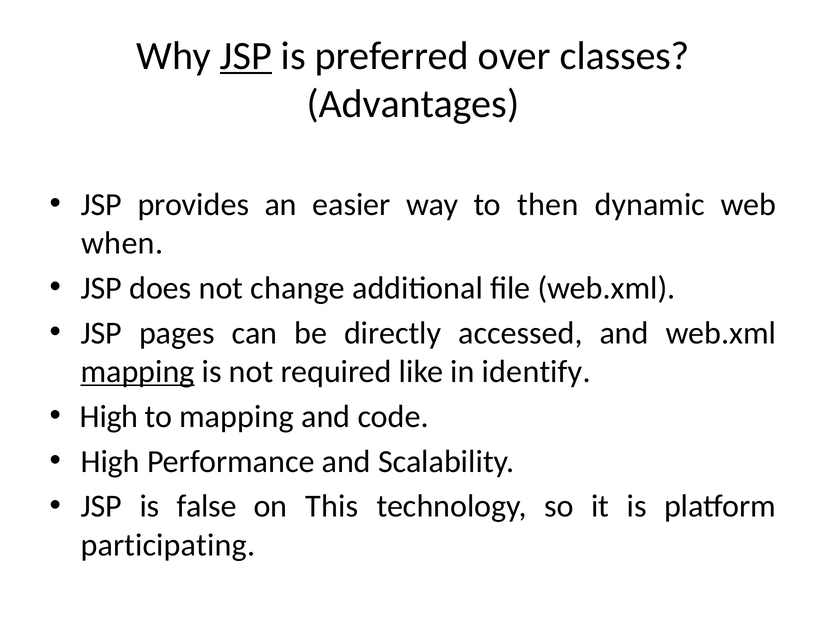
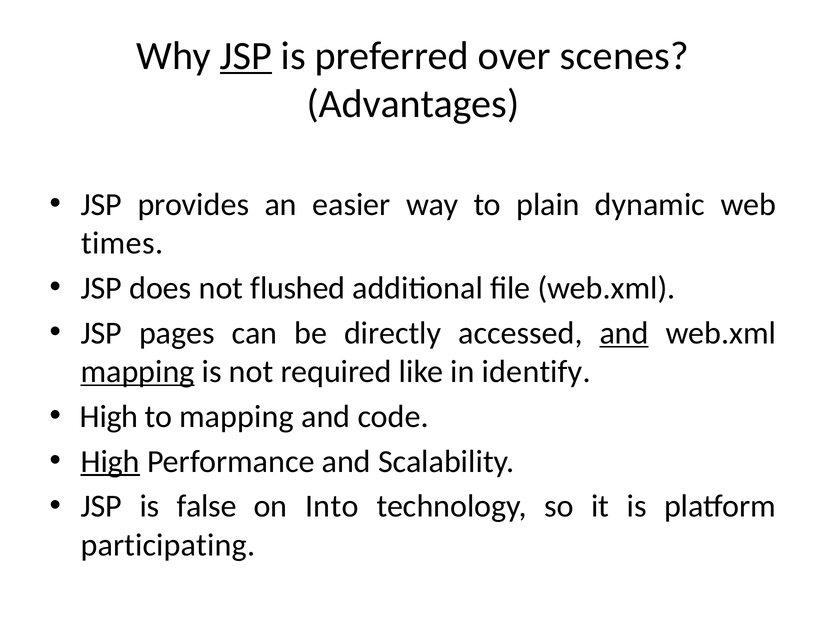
classes: classes -> scenes
then: then -> plain
when: when -> times
change: change -> flushed
and at (624, 333) underline: none -> present
High at (110, 462) underline: none -> present
This: This -> Into
